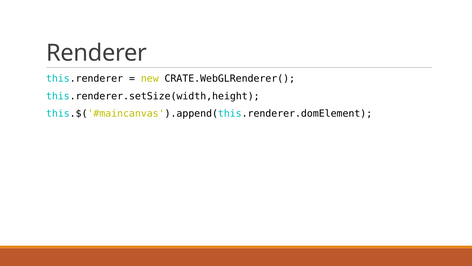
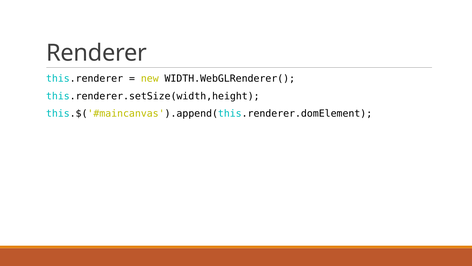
CRATE.WebGLRenderer(: CRATE.WebGLRenderer( -> WIDTH.WebGLRenderer(
